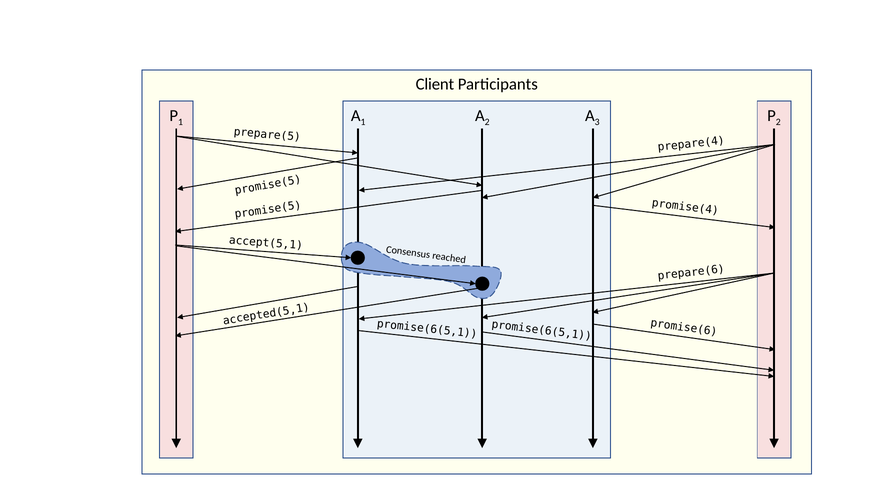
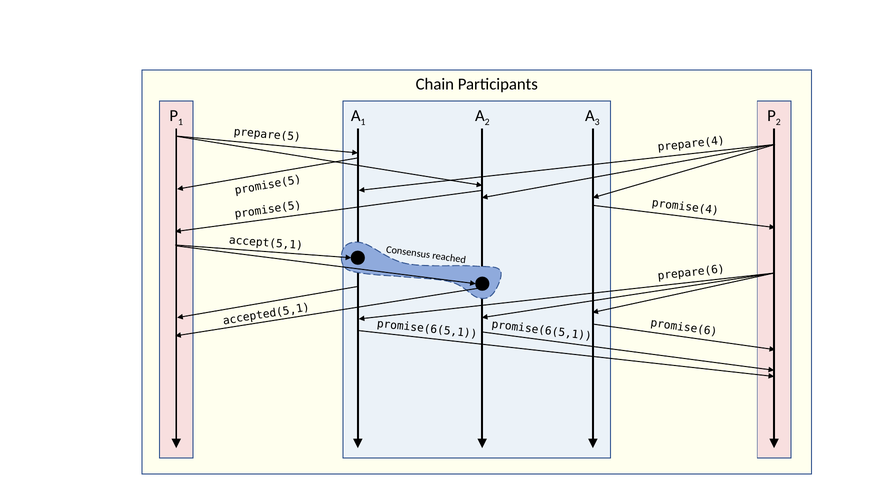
Client: Client -> Chain
